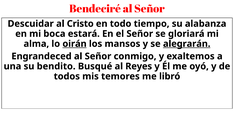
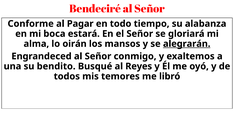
Descuidar: Descuidar -> Conforme
Cristo: Cristo -> Pagar
oirán underline: present -> none
